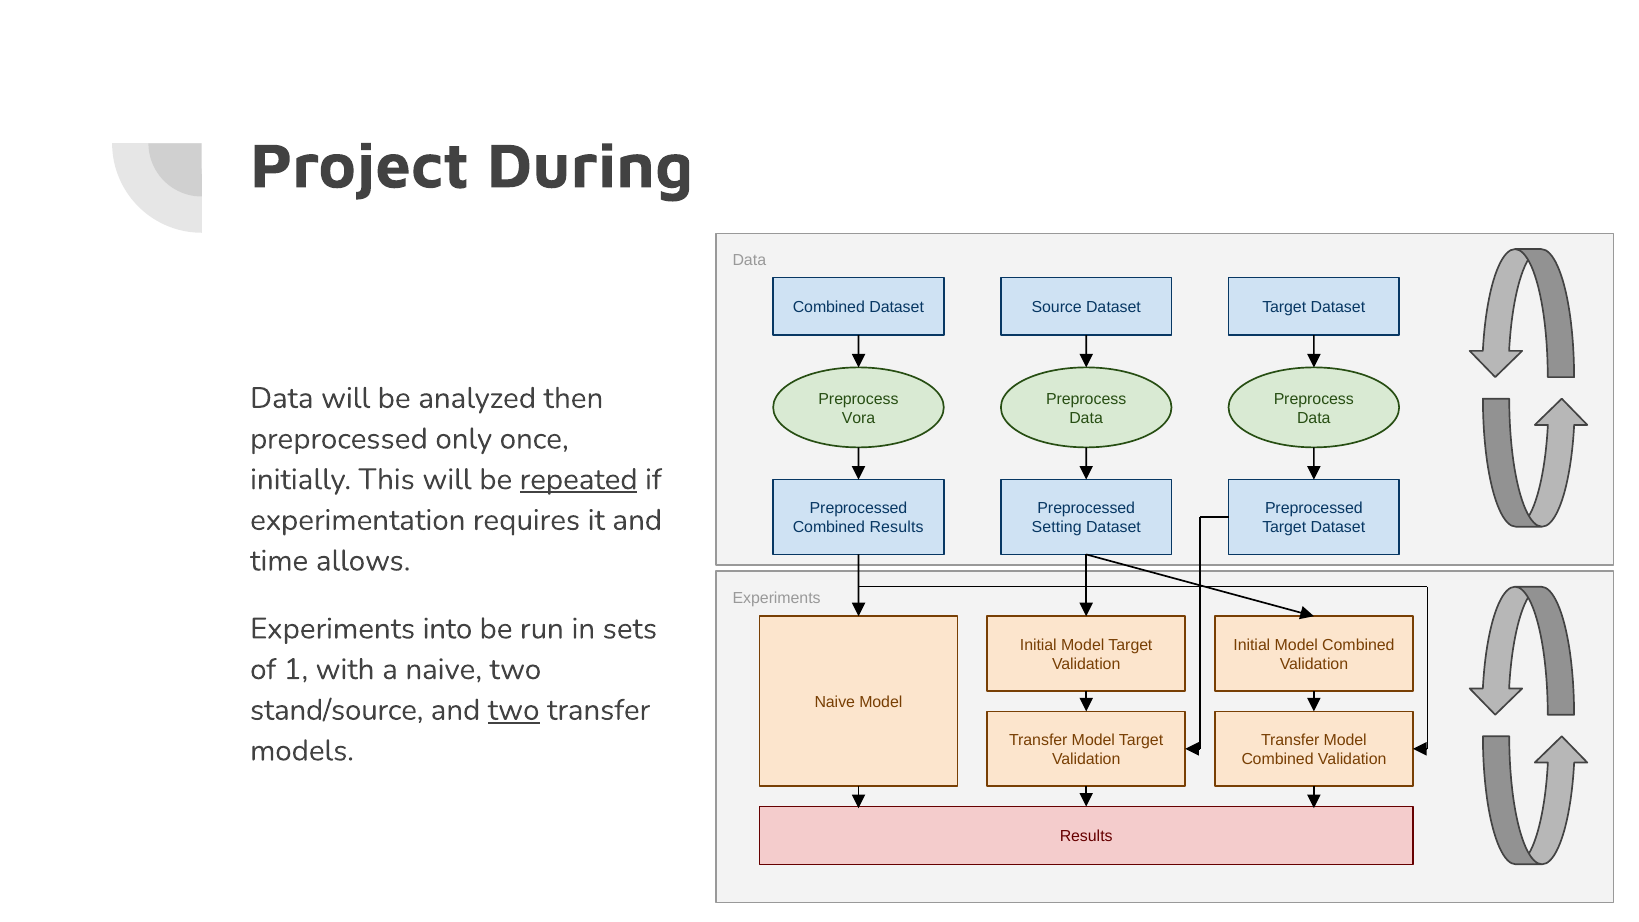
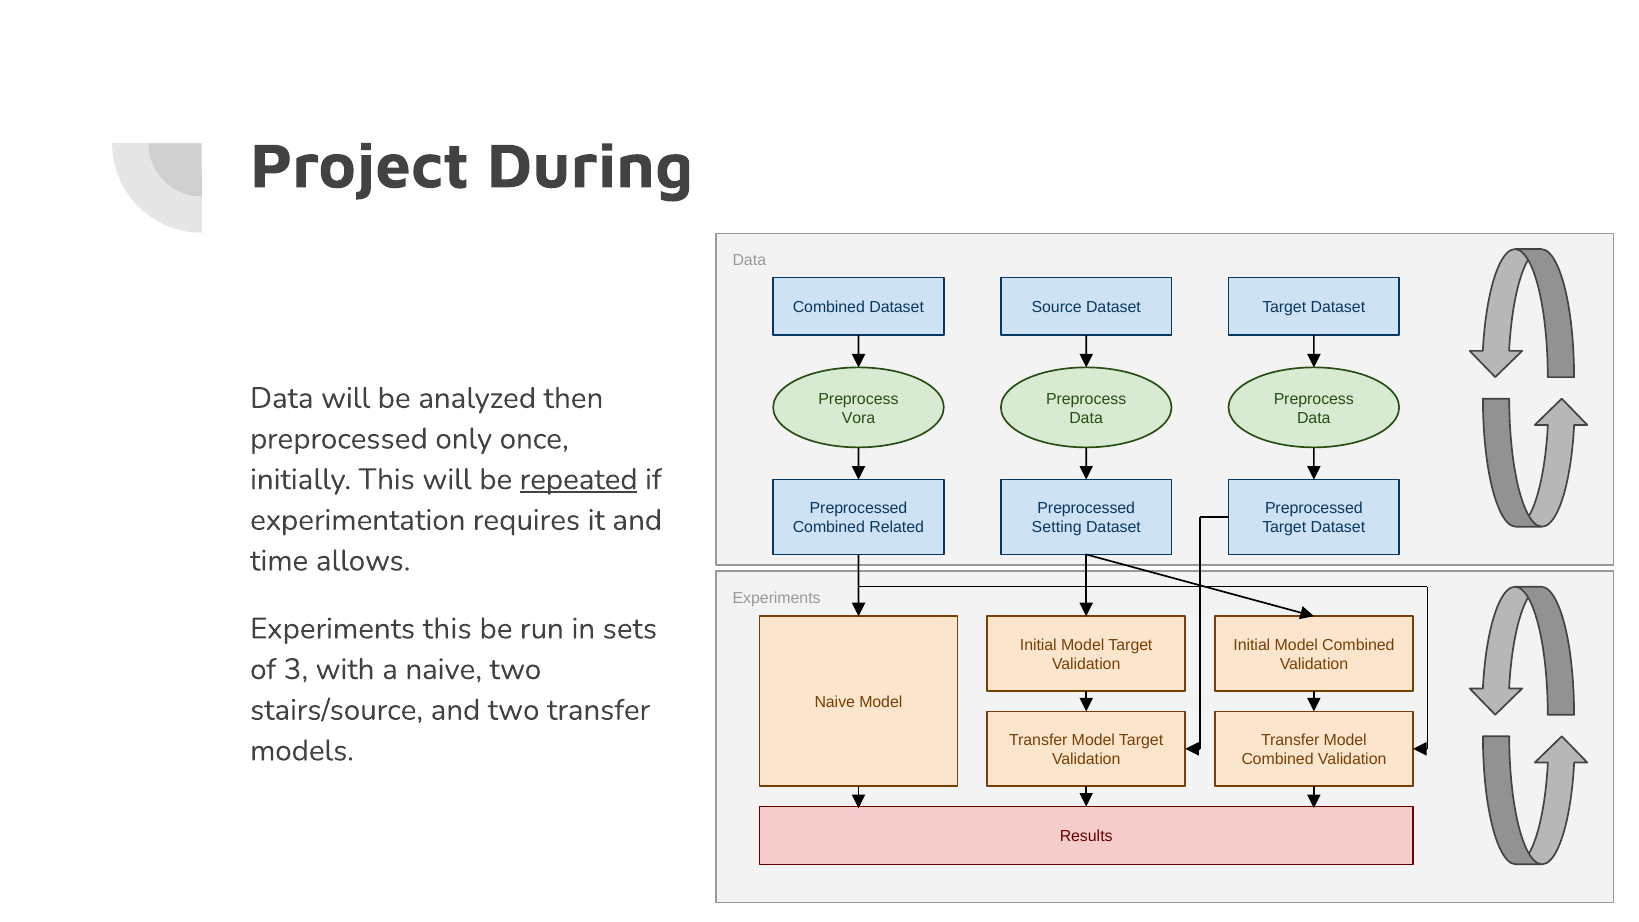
Combined Results: Results -> Related
Experiments into: into -> this
1: 1 -> 3
stand/source: stand/source -> stairs/source
two at (514, 710) underline: present -> none
